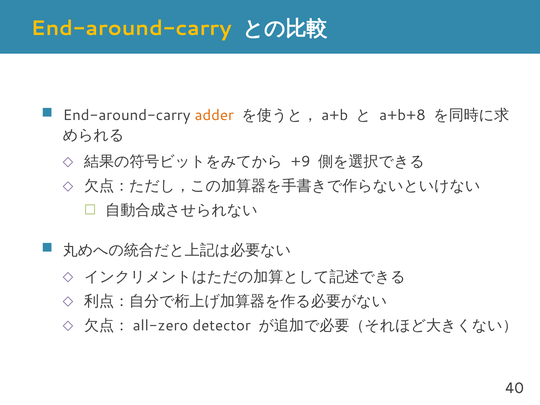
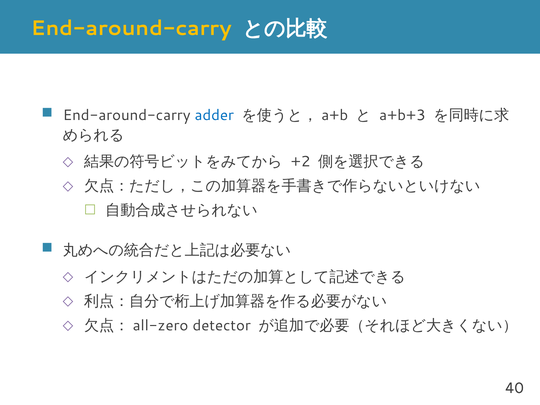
adder colour: orange -> blue
a+b+8: a+b+8 -> a+b+3
+9: +9 -> +2
